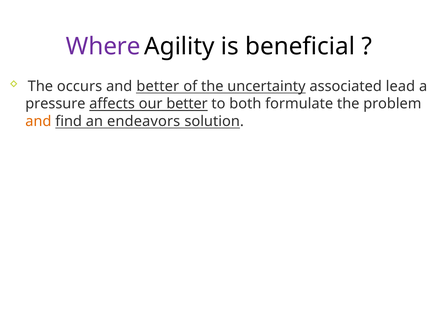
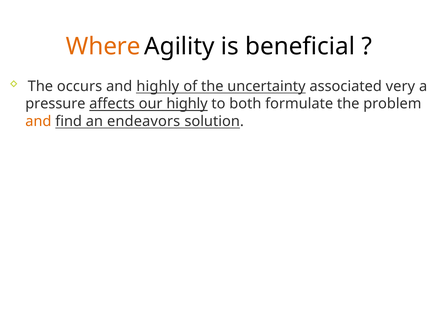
Where colour: purple -> orange
and better: better -> highly
lead: lead -> very
our better: better -> highly
